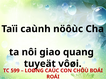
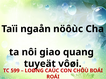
caùnh: caùnh -> ngaån
